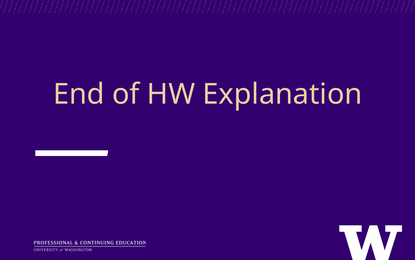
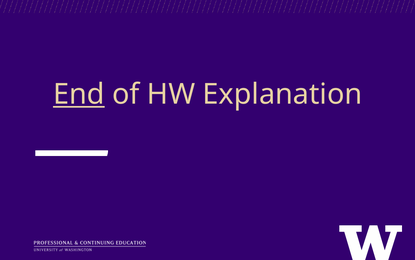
End underline: none -> present
